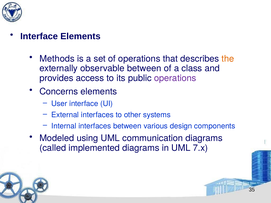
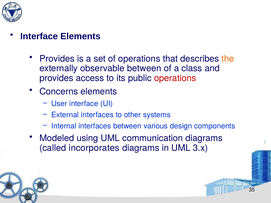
Methods at (57, 59): Methods -> Provides
operations at (175, 78) colour: purple -> red
implemented: implemented -> incorporates
7.x: 7.x -> 3.x
